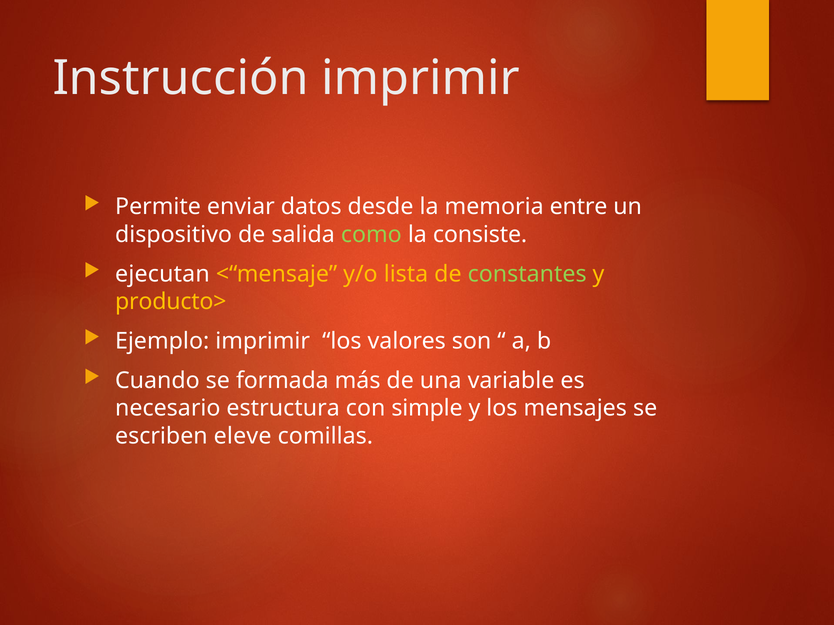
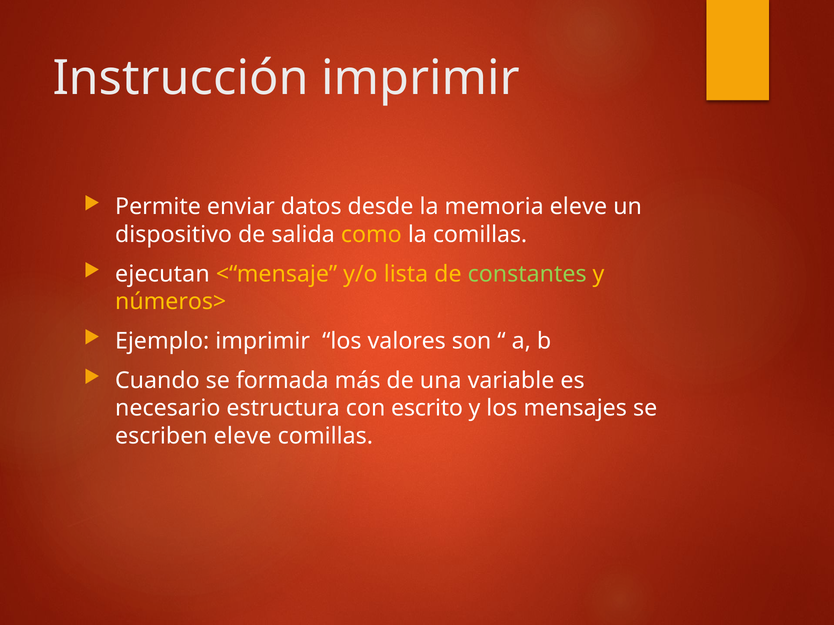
memoria entre: entre -> eleve
como colour: light green -> yellow
la consiste: consiste -> comillas
producto>: producto> -> números>
simple: simple -> escrito
